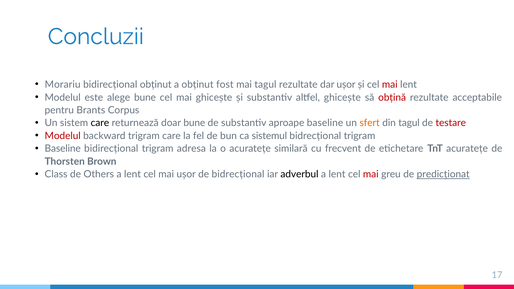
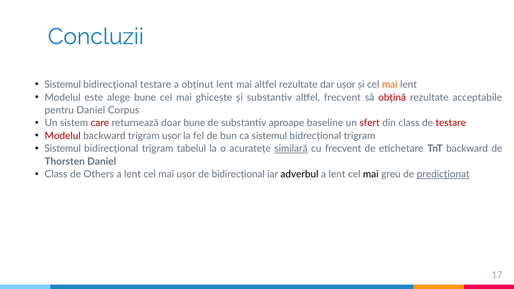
Morariu at (63, 85): Morariu -> Sistemul
bidirecțional obținut: obținut -> testare
obținut fost: fost -> lent
mai tagul: tagul -> altfel
mai at (390, 85) colour: red -> orange
altfel ghicește: ghicește -> frecvent
pentru Brants: Brants -> Daniel
care at (100, 123) colour: black -> red
sfert colour: orange -> red
din tagul: tagul -> class
trigram care: care -> ușor
Baseline at (63, 149): Baseline -> Sistemul
adresa: adresa -> tabelul
similară underline: none -> present
TnT acuratețe: acuratețe -> backward
Thorsten Brown: Brown -> Daniel
de bidrecțional: bidrecțional -> bidirecțional
mai at (371, 174) colour: red -> black
